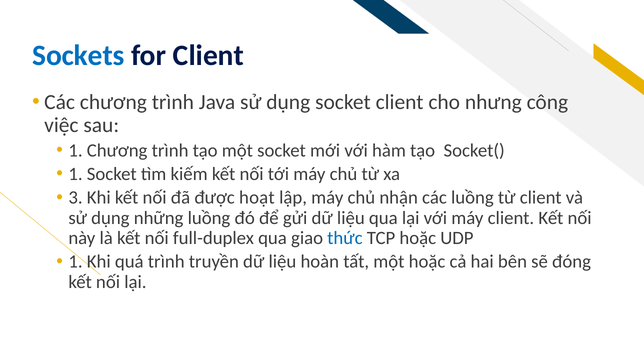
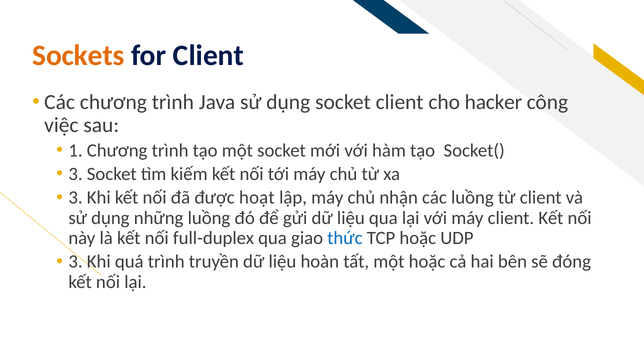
Sockets colour: blue -> orange
nhưng: nhưng -> hacker
1 at (76, 174): 1 -> 3
1 at (76, 262): 1 -> 3
